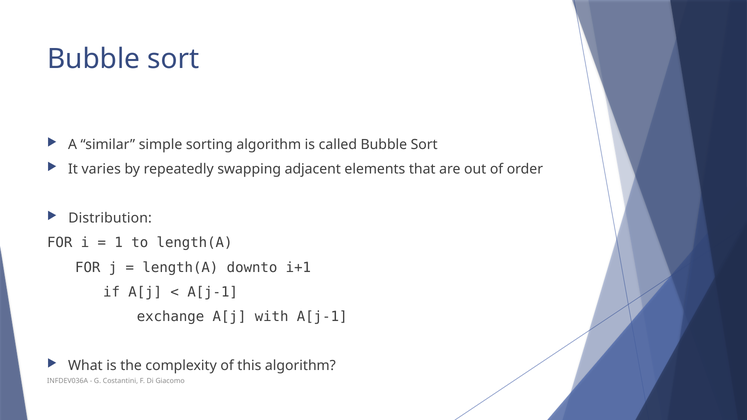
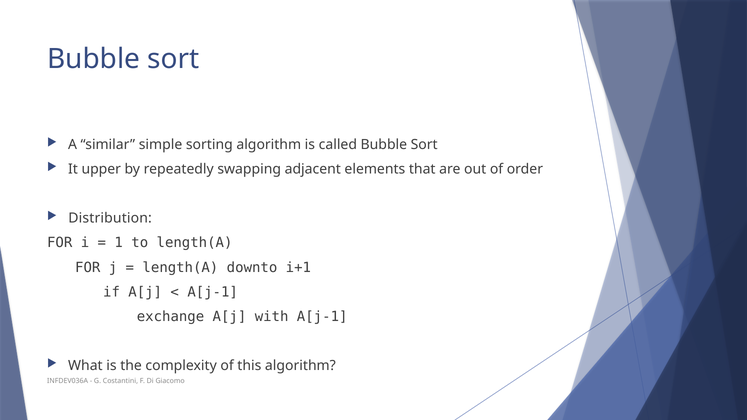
varies: varies -> upper
